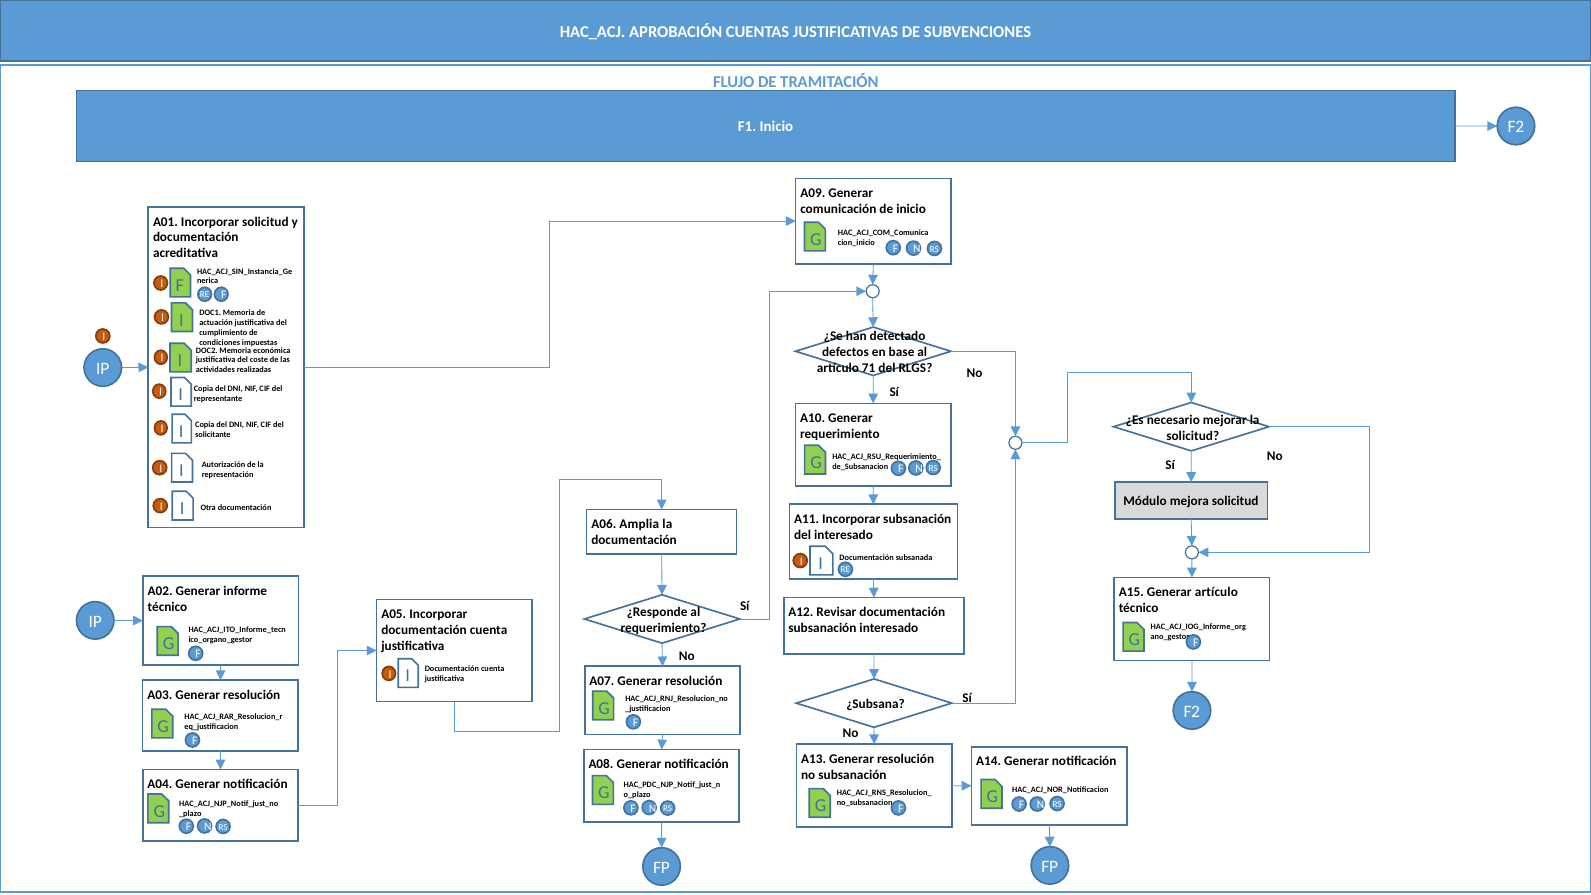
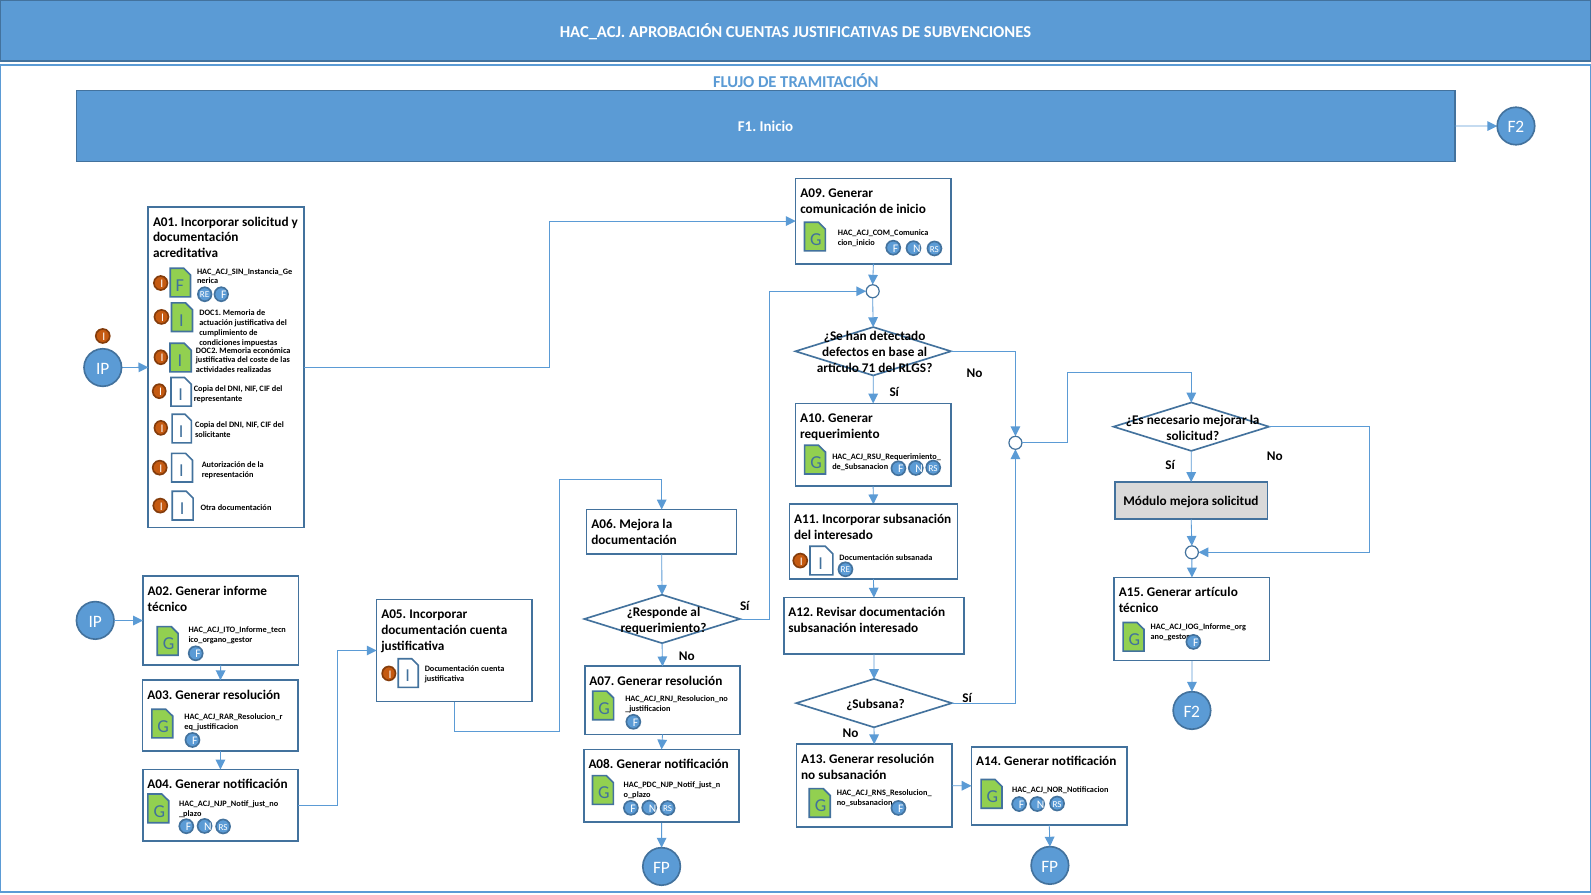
A06 Amplia: Amplia -> Mejora
